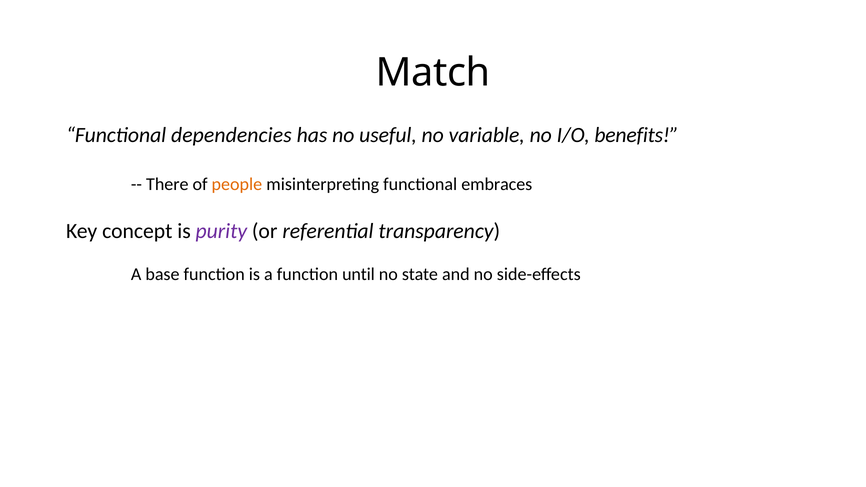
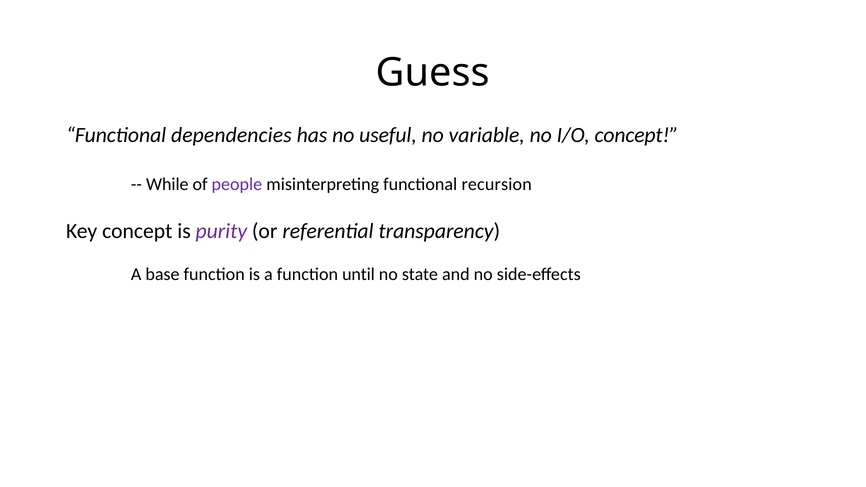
Match: Match -> Guess
I/O benefits: benefits -> concept
There: There -> While
people colour: orange -> purple
embraces: embraces -> recursion
